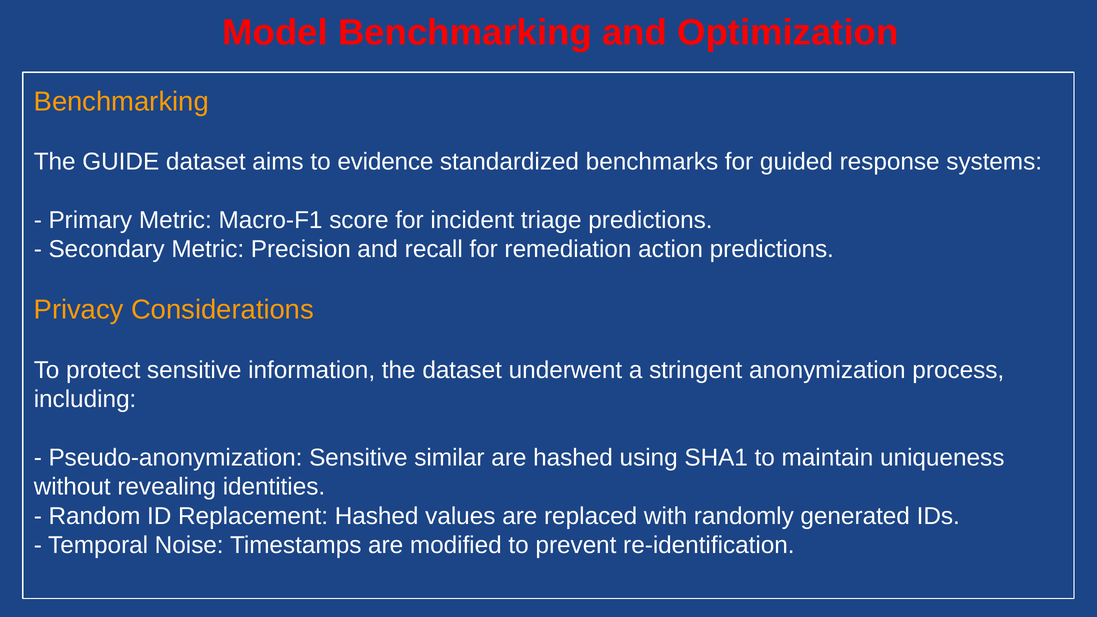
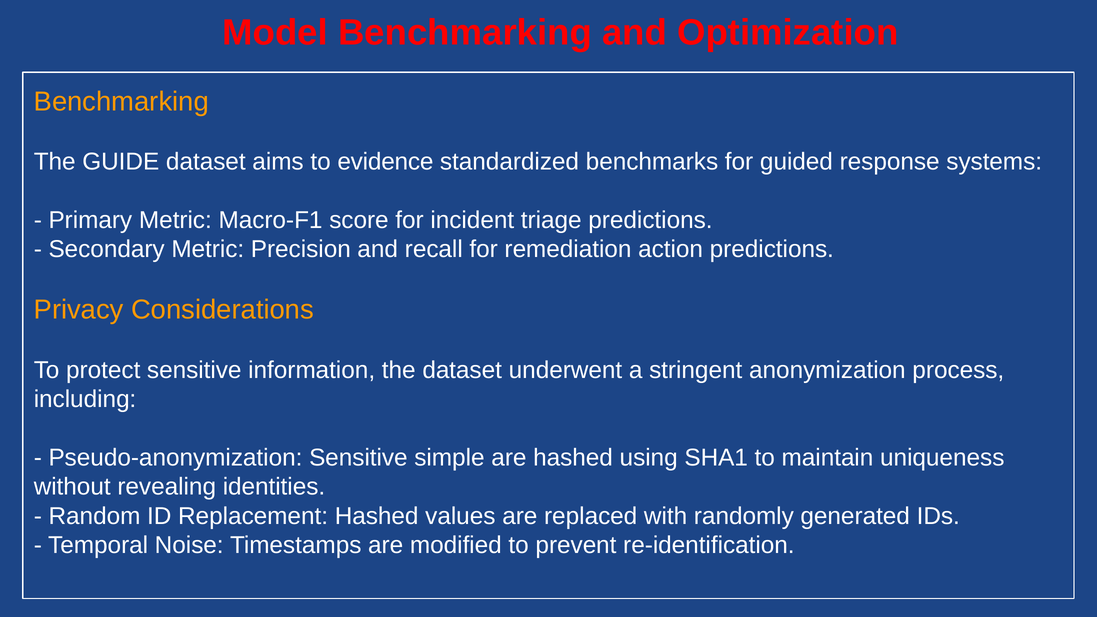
similar: similar -> simple
